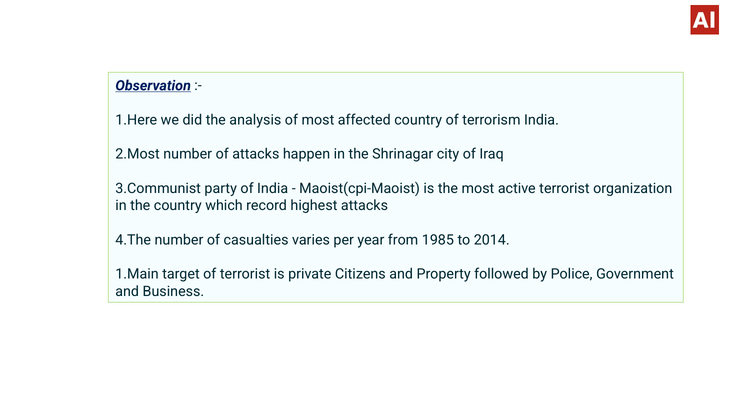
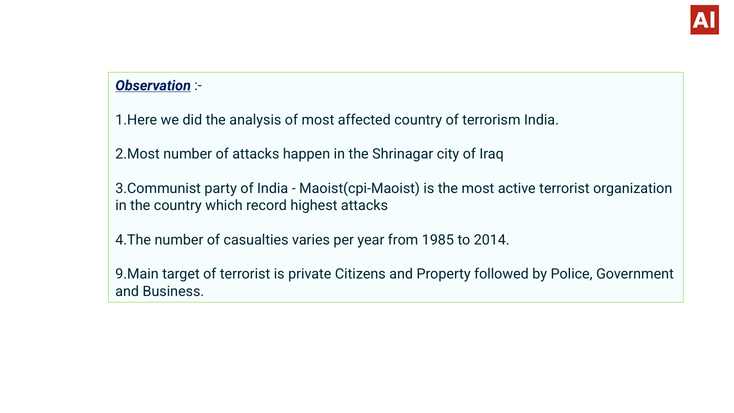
1.Main: 1.Main -> 9.Main
